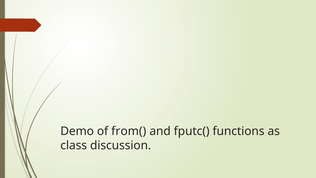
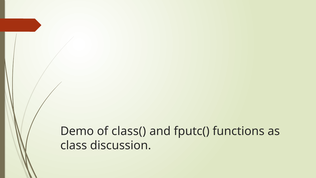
from(: from( -> class(
